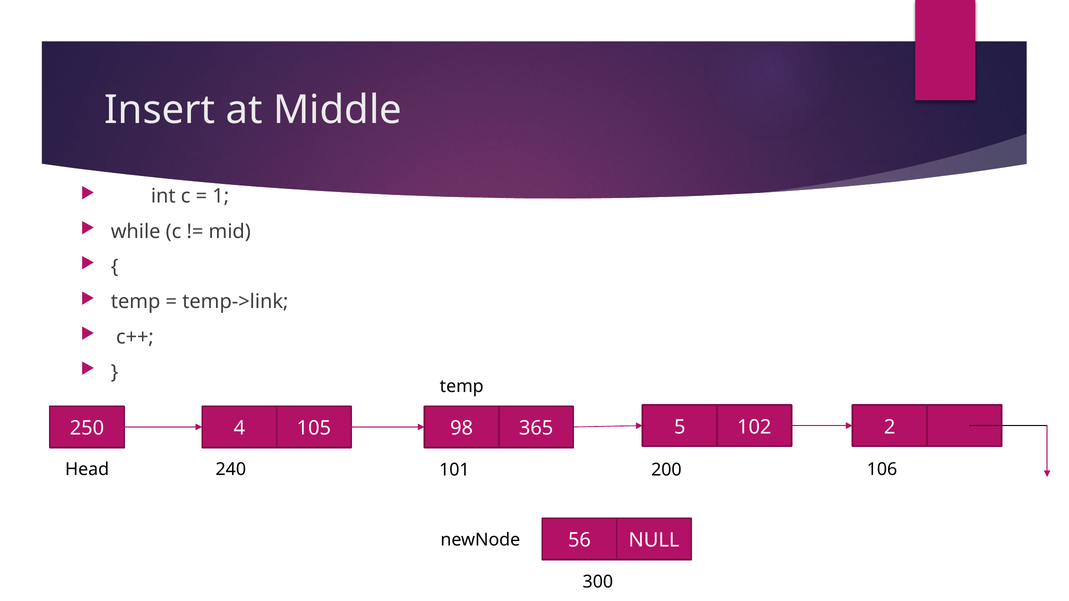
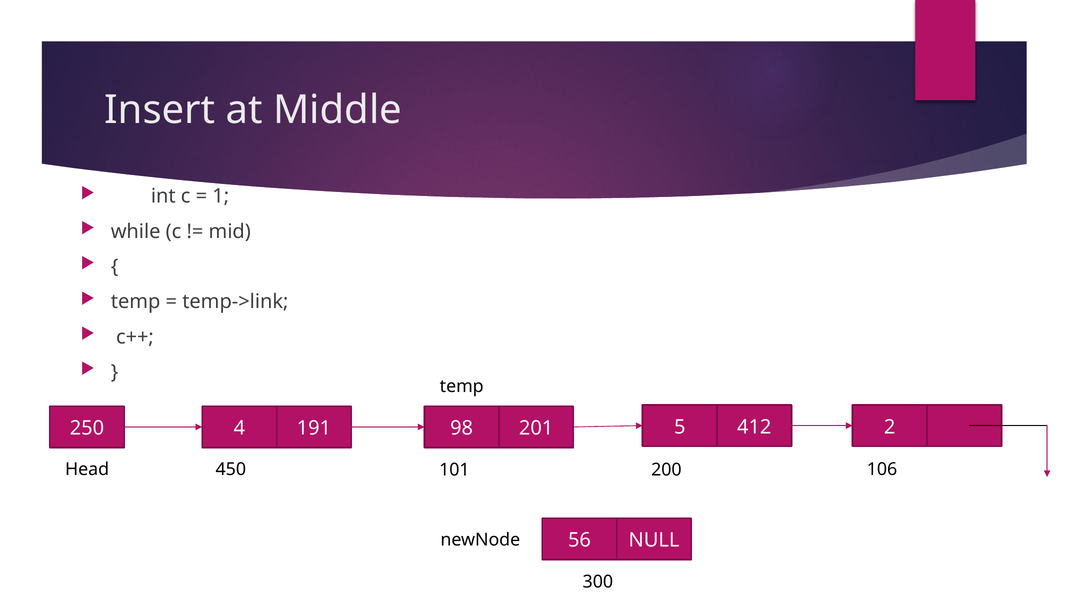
105: 105 -> 191
365: 365 -> 201
102: 102 -> 412
240: 240 -> 450
